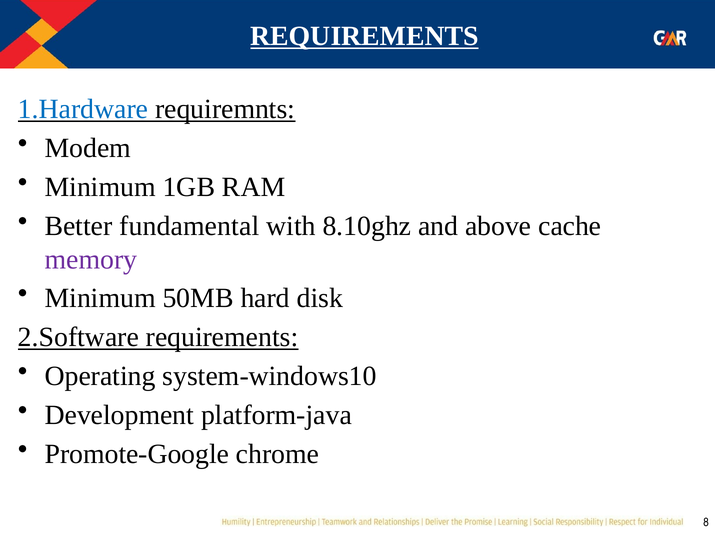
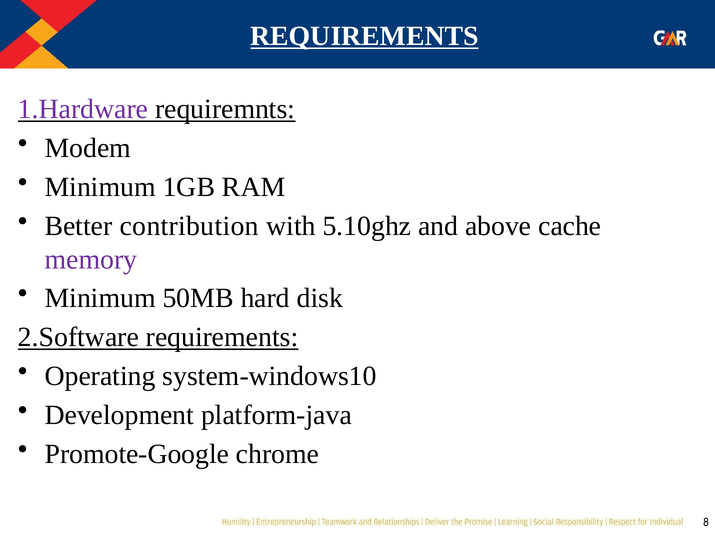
1.Hardware colour: blue -> purple
fundamental: fundamental -> contribution
8.10ghz: 8.10ghz -> 5.10ghz
